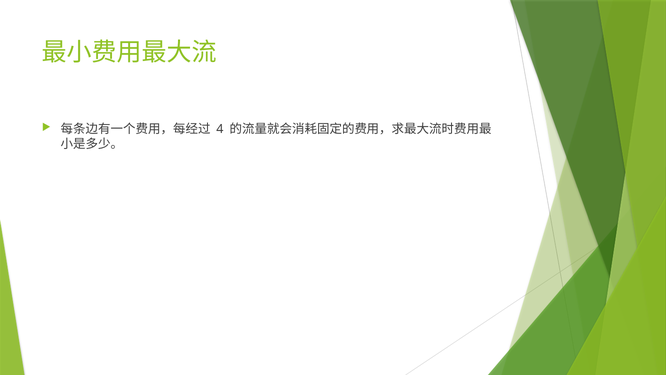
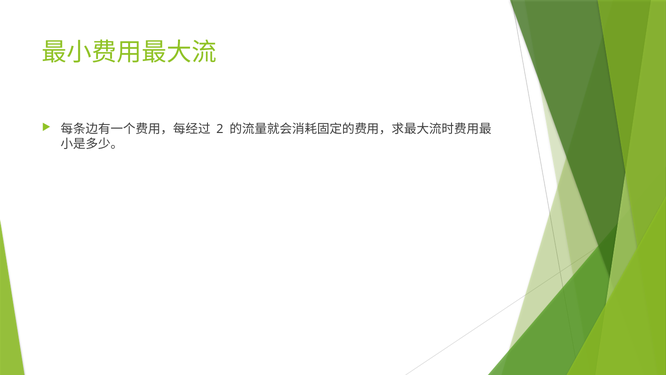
4: 4 -> 2
